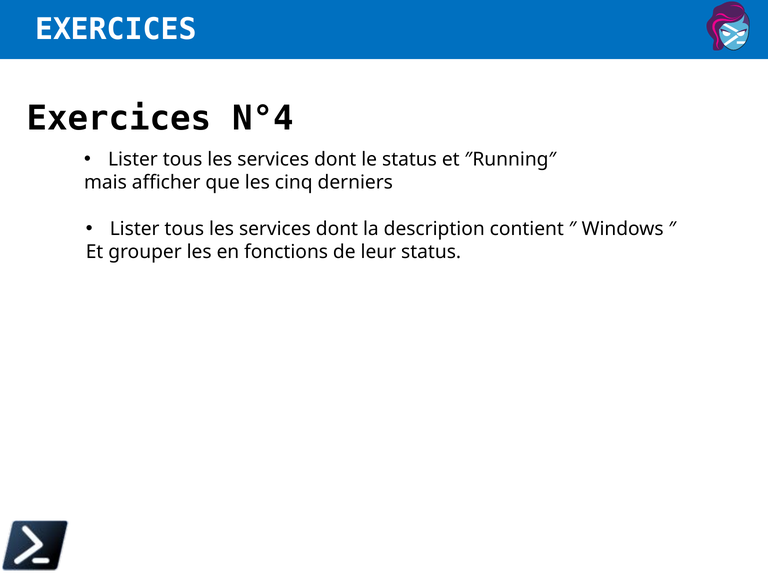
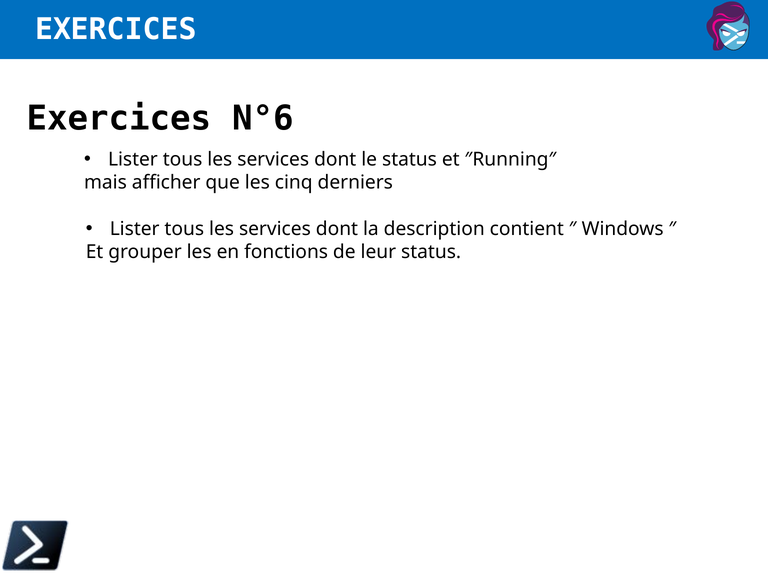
N°4: N°4 -> N°6
